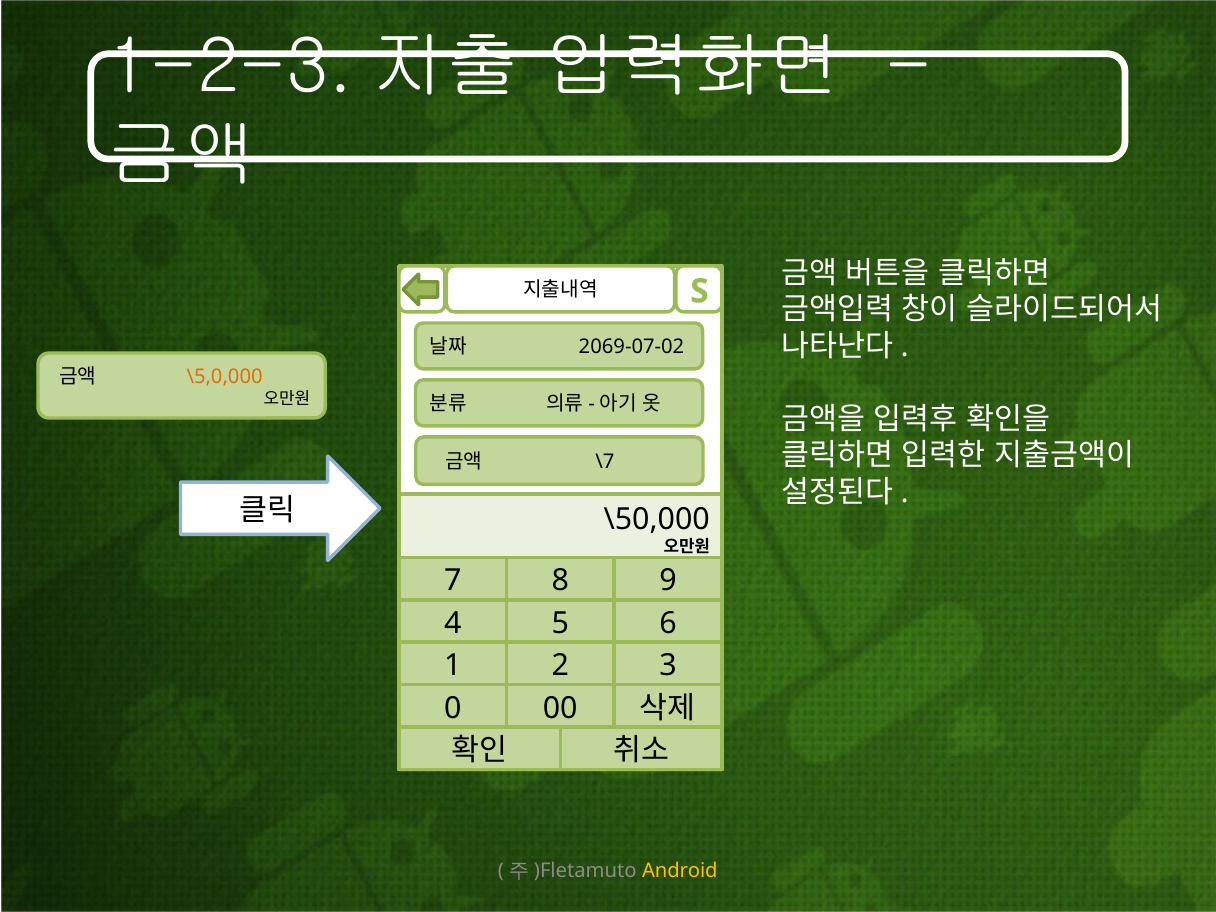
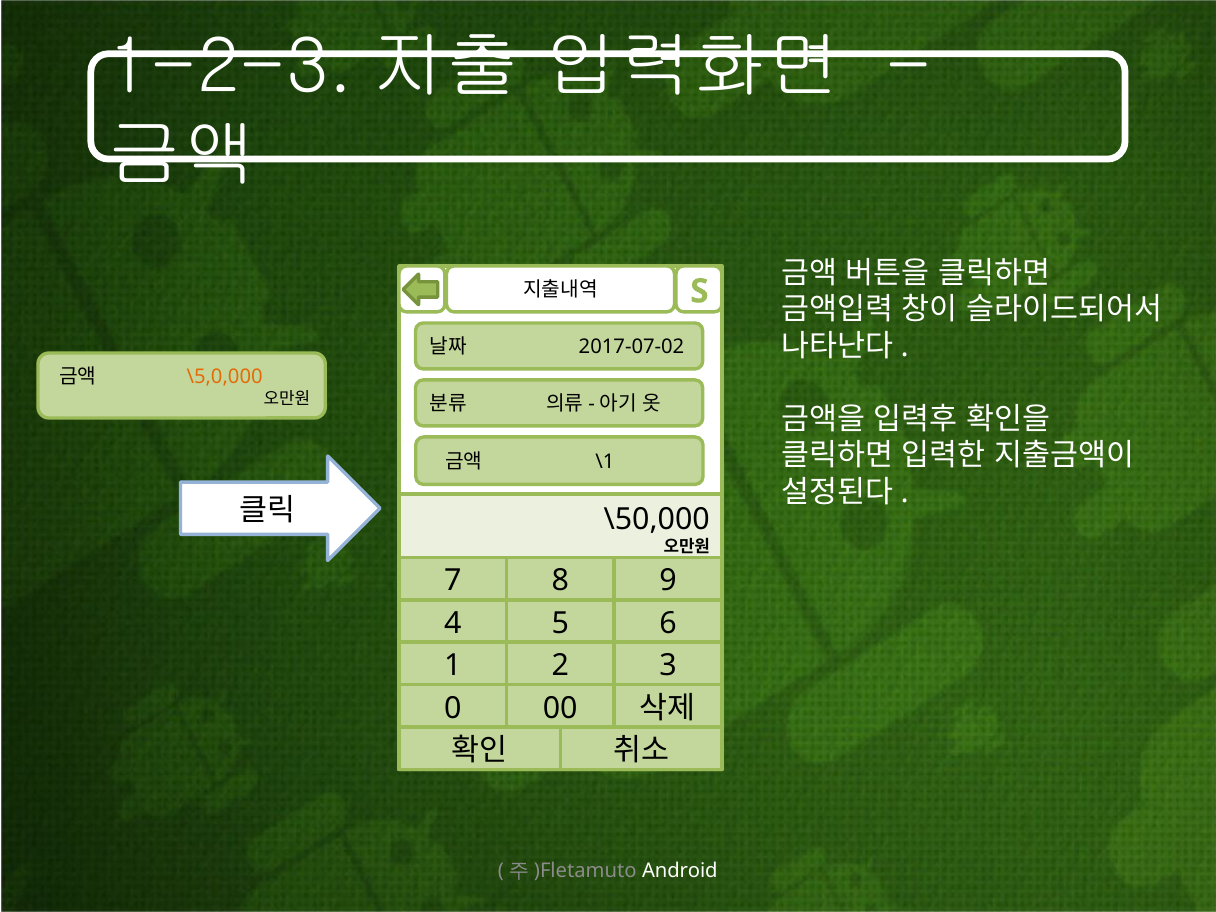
2069-07-02: 2069-07-02 -> 2017-07-02
\7: \7 -> \1
Android colour: yellow -> white
